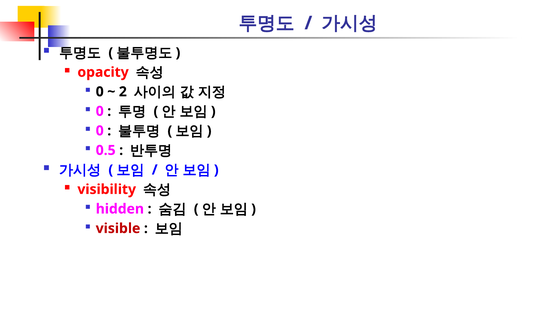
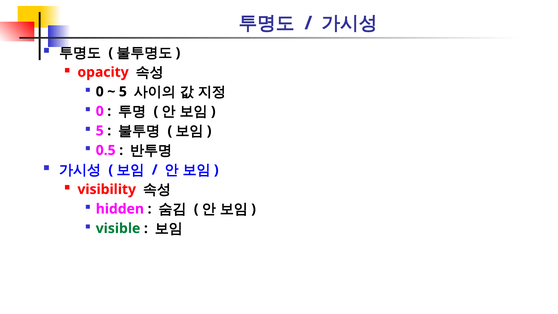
2 at (123, 92): 2 -> 5
0 at (100, 131): 0 -> 5
visible colour: red -> green
